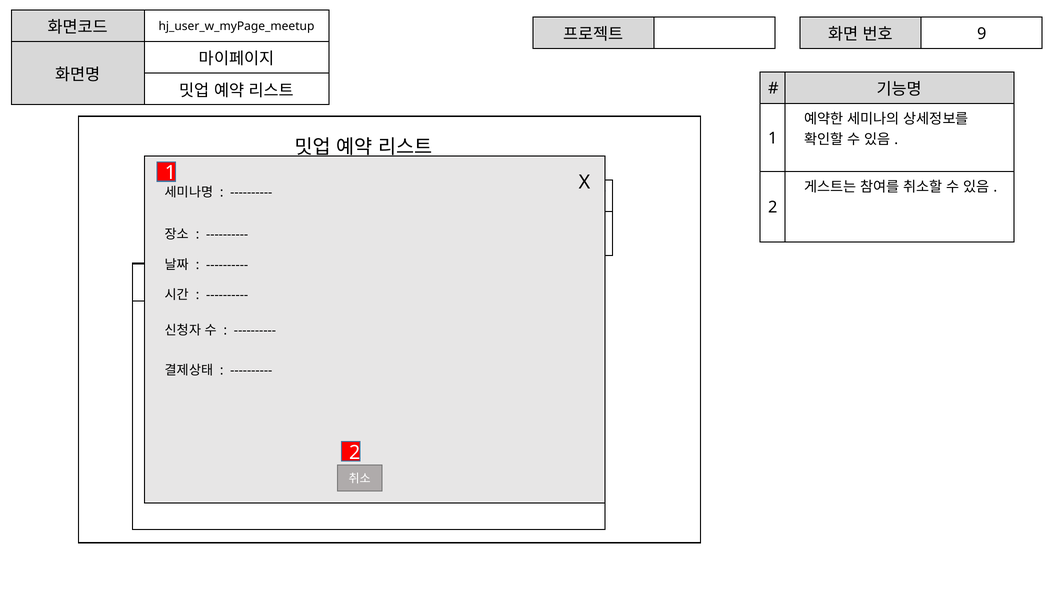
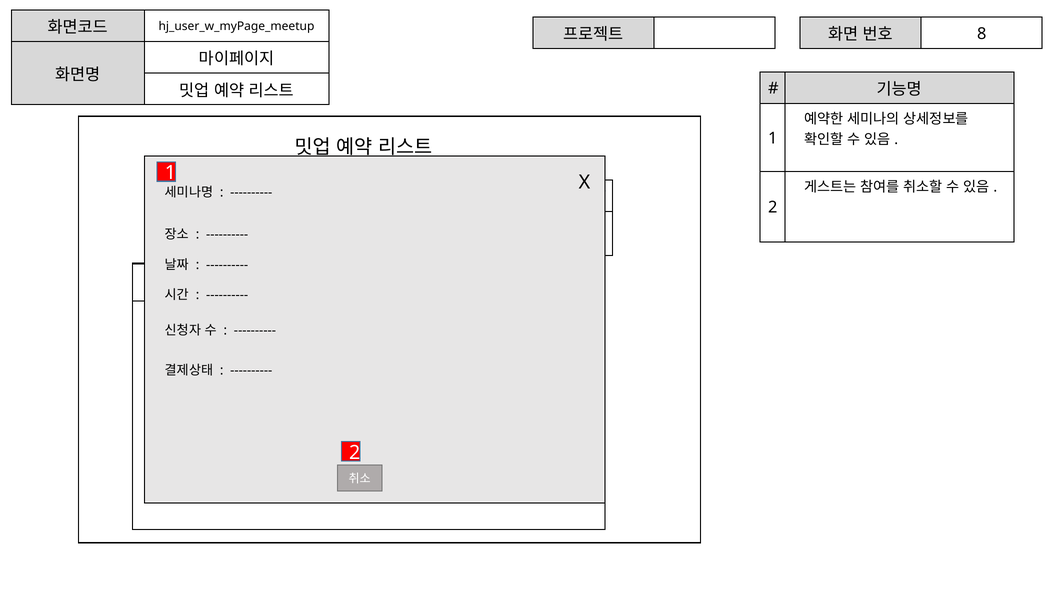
9: 9 -> 8
